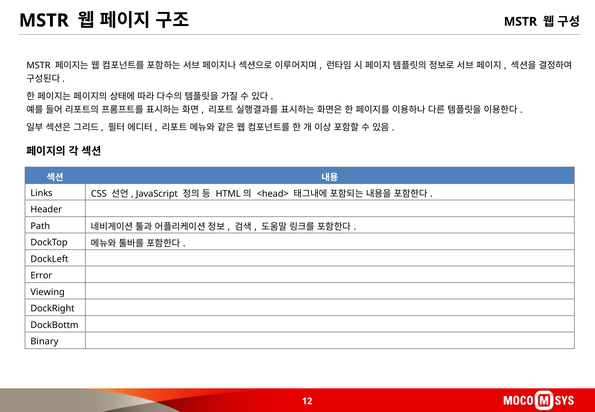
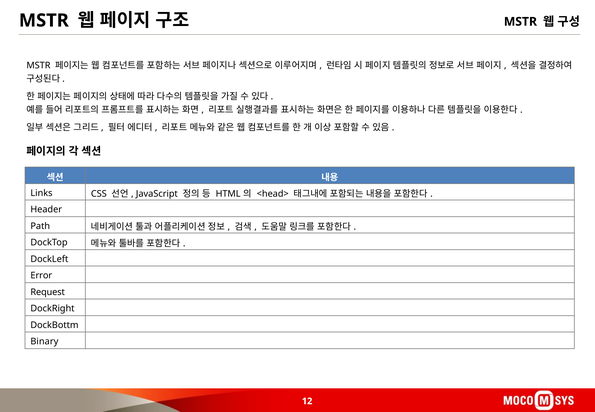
Viewing: Viewing -> Request
